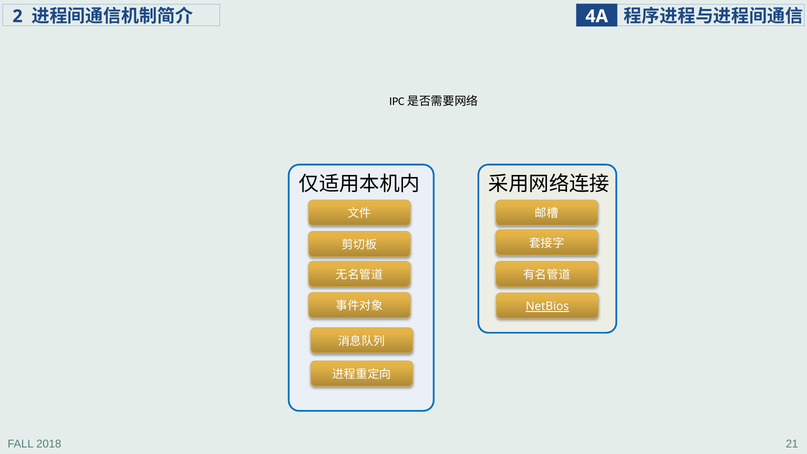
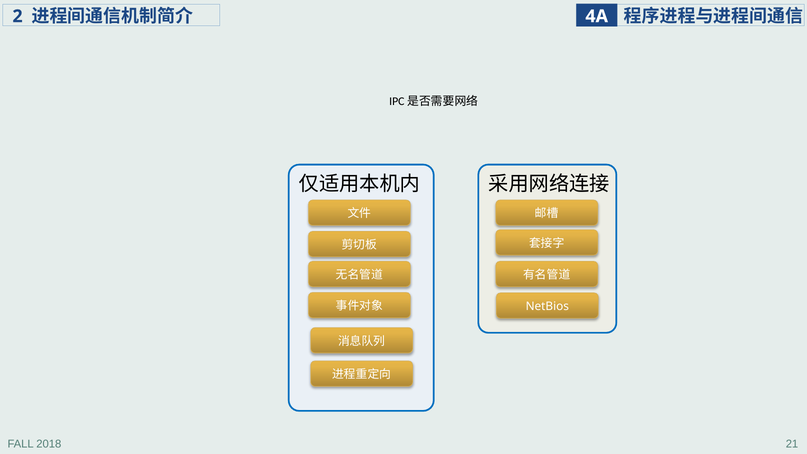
NetBios underline: present -> none
